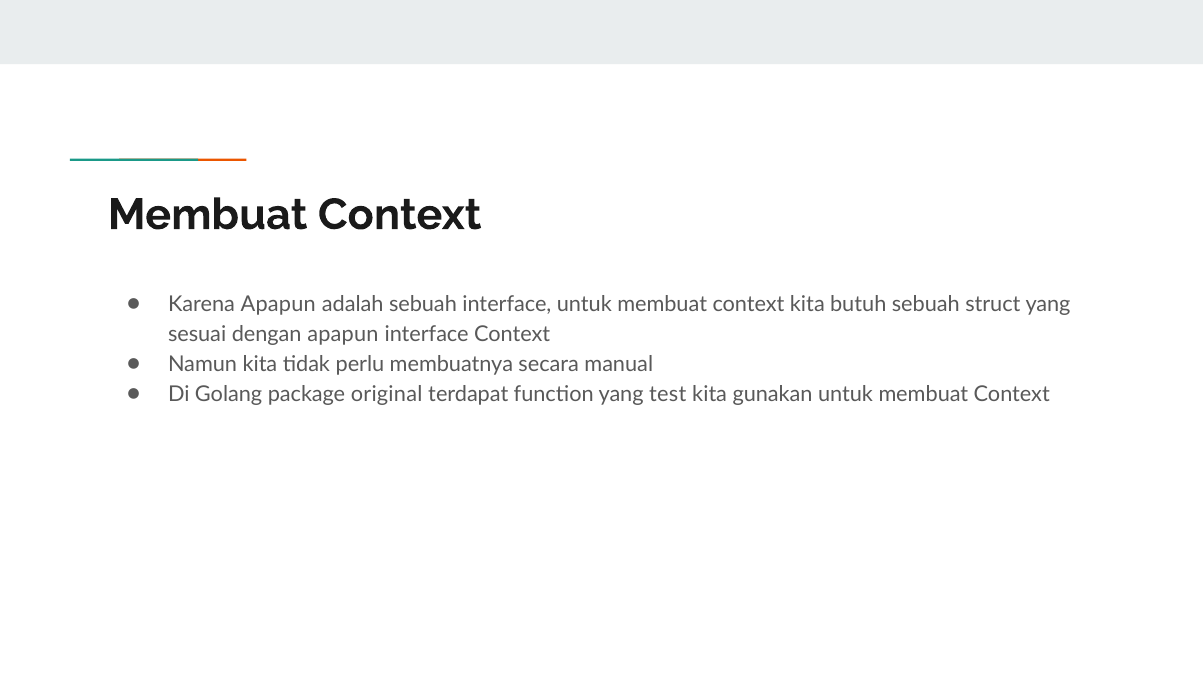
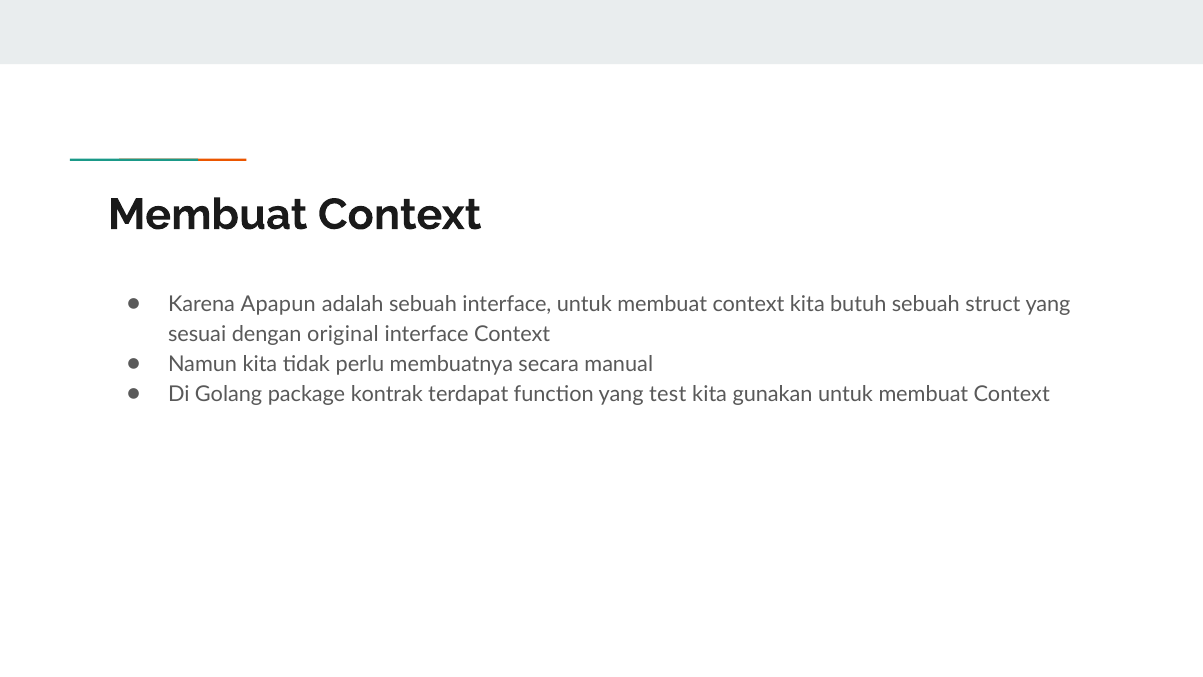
dengan apapun: apapun -> original
original: original -> kontrak
